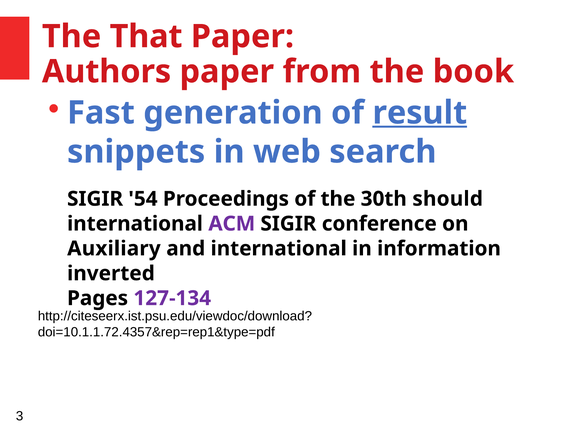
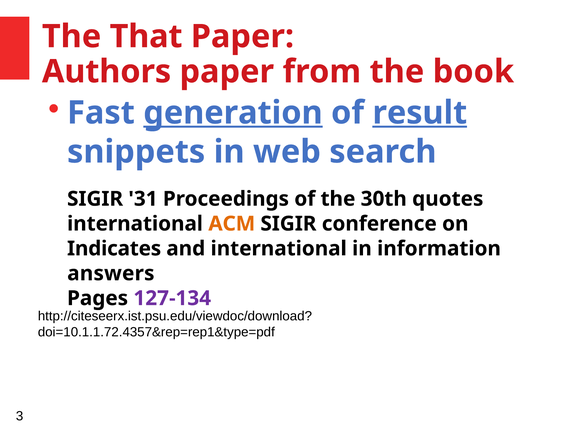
generation underline: none -> present
54: 54 -> 31
should: should -> quotes
ACM colour: purple -> orange
Auxiliary: Auxiliary -> Indicates
inverted: inverted -> answers
